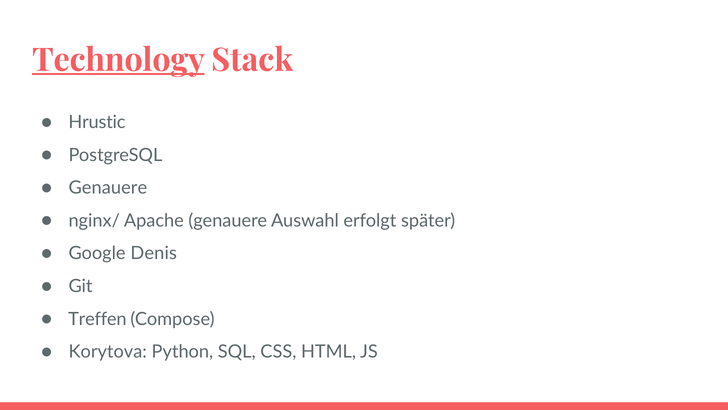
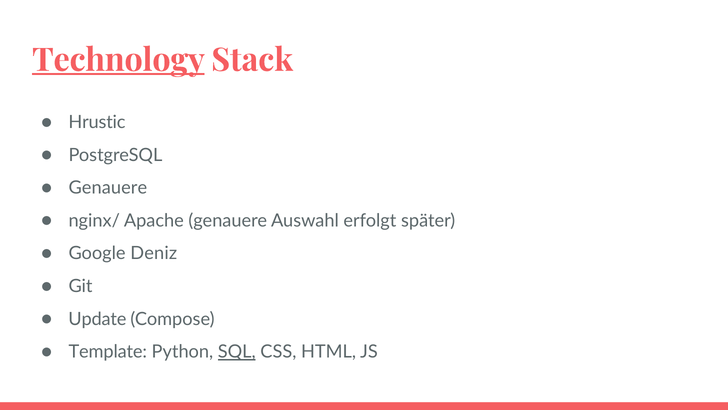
Denis: Denis -> Deniz
Treffen: Treffen -> Update
Korytova: Korytova -> Template
SQL underline: none -> present
